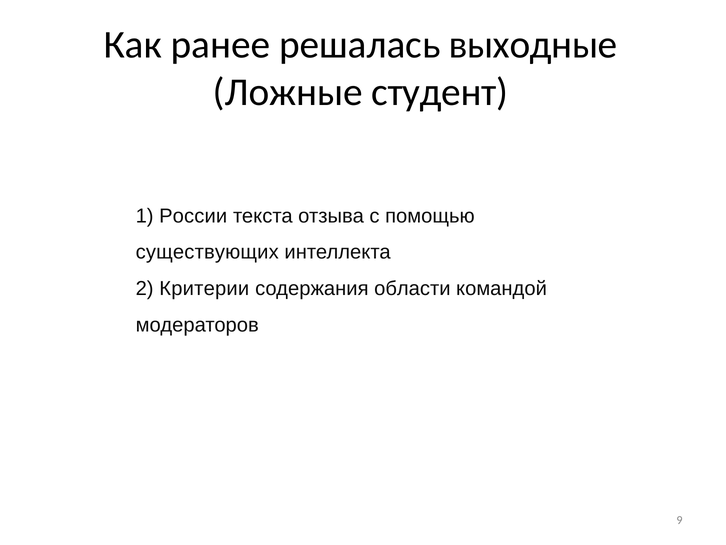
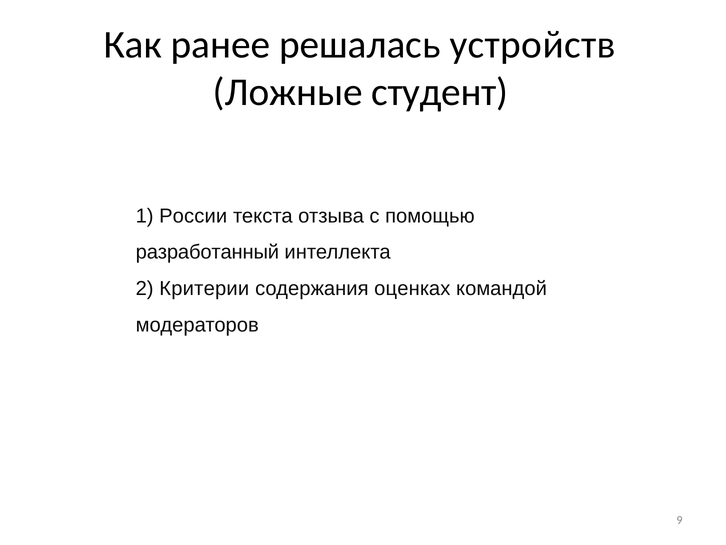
выходные: выходные -> устройств
существующих: существующих -> разработанный
области: области -> оценках
